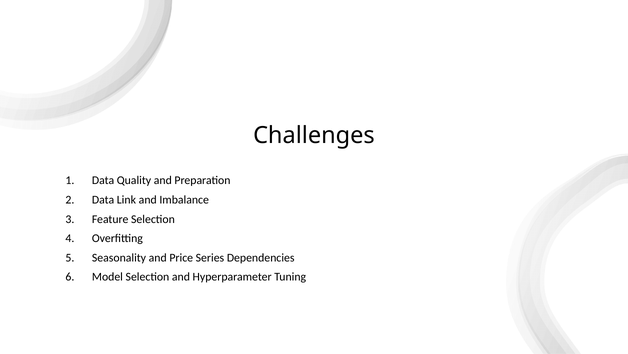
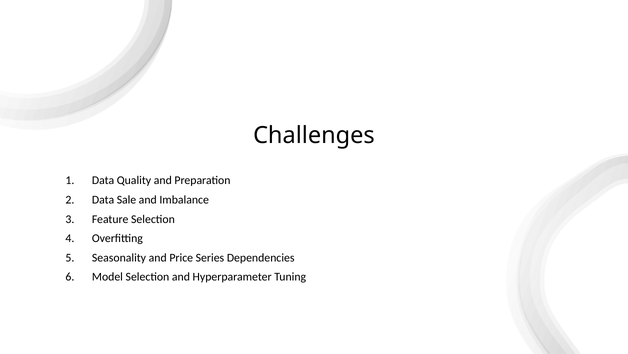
Link: Link -> Sale
